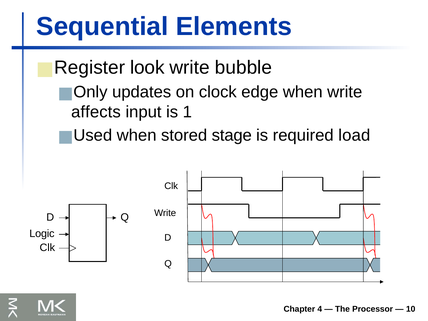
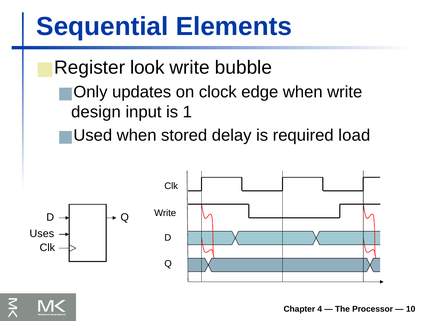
affects: affects -> design
stage: stage -> delay
Logic: Logic -> Uses
